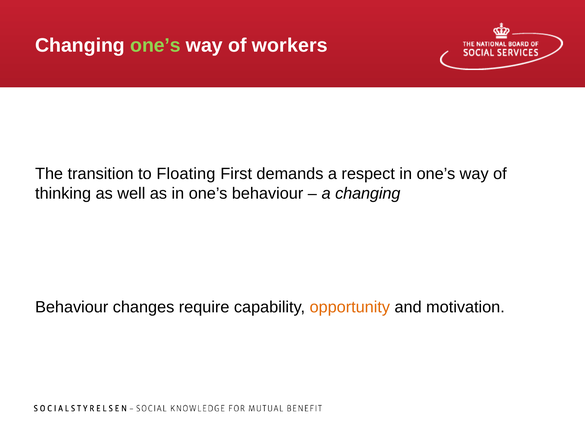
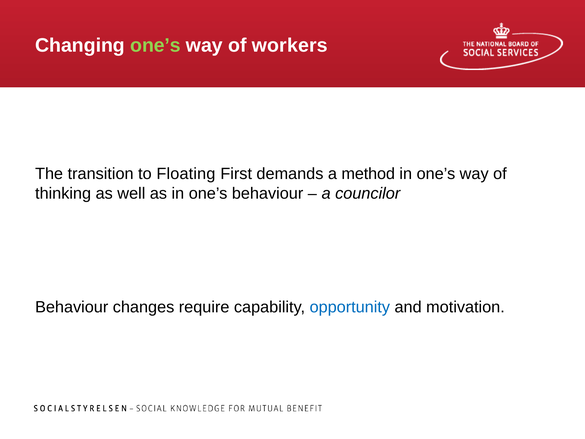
respect: respect -> method
a changing: changing -> councilor
opportunity colour: orange -> blue
